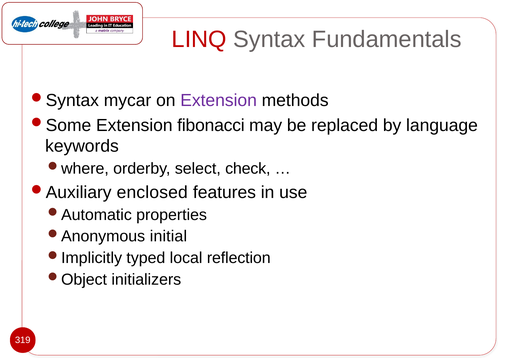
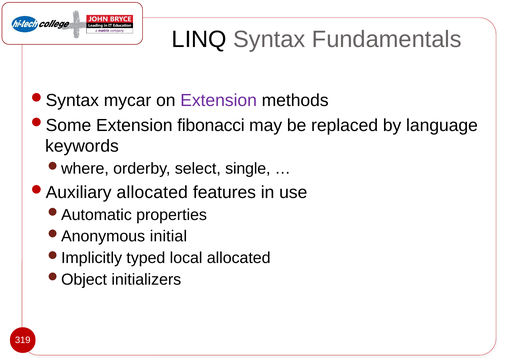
LINQ colour: red -> black
check: check -> single
enclosed at (152, 193): enclosed -> allocated
local reflection: reflection -> allocated
